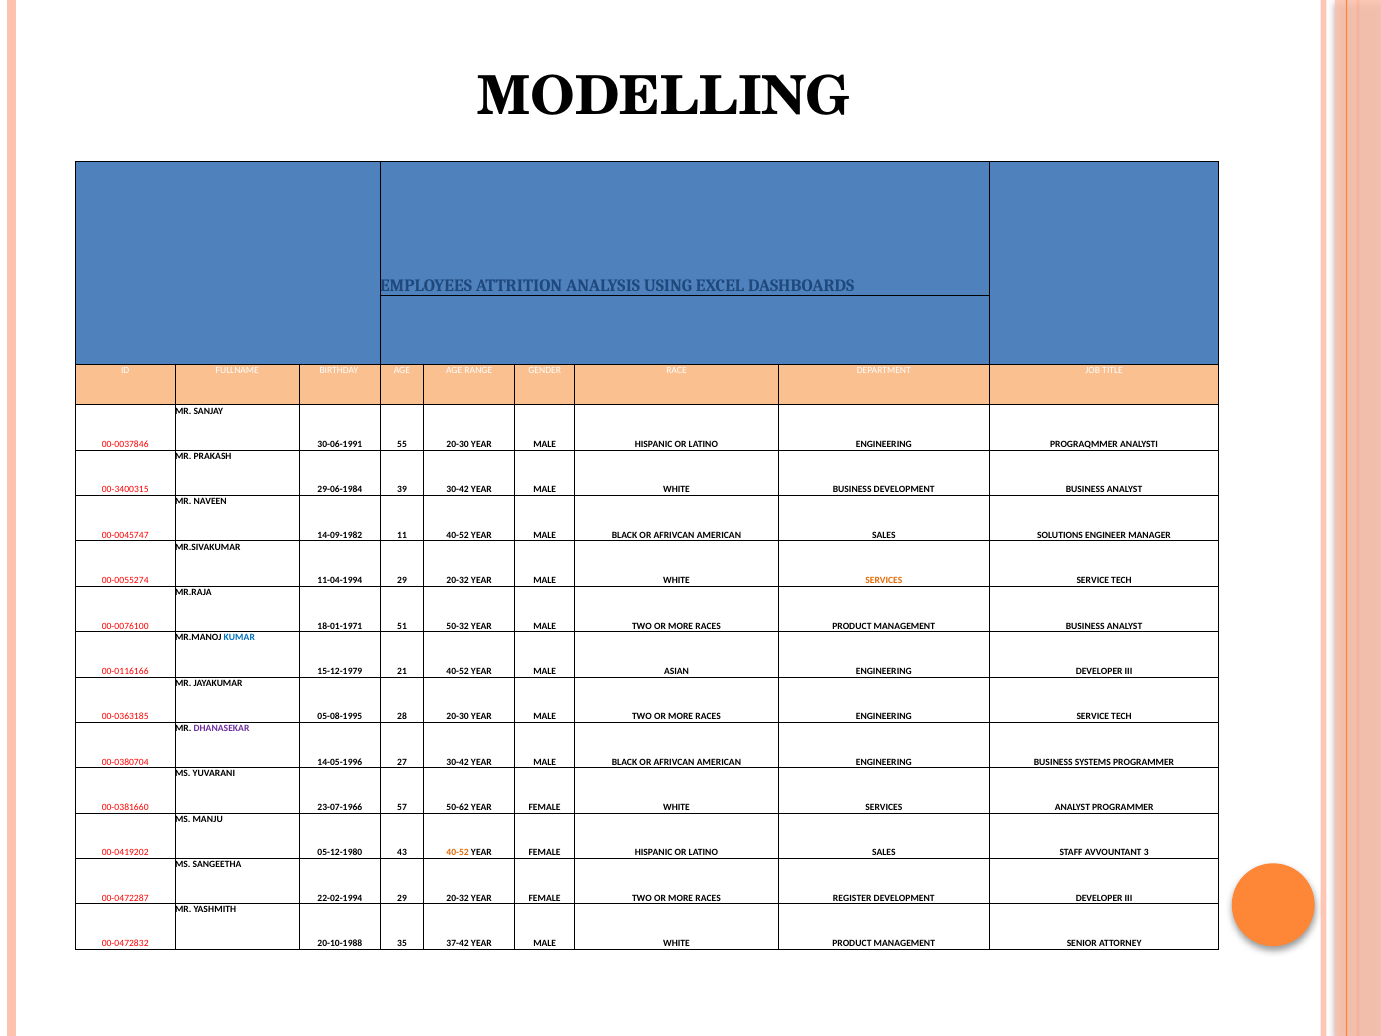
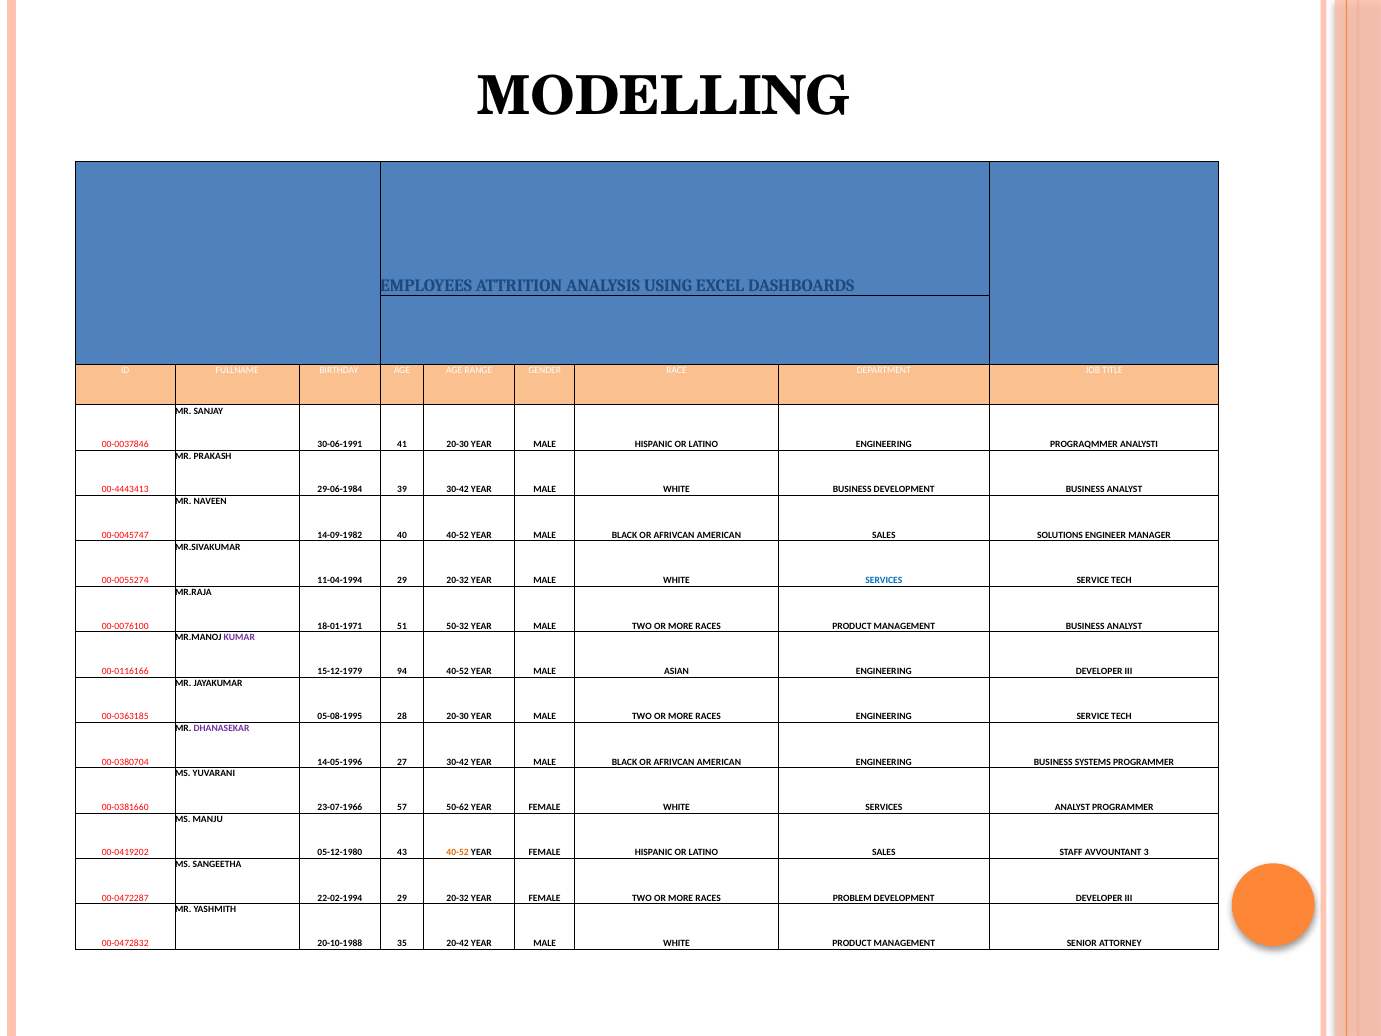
55: 55 -> 41
00-3400315: 00-3400315 -> 00-4443413
11: 11 -> 40
SERVICES at (884, 580) colour: orange -> blue
KUMAR colour: blue -> purple
21: 21 -> 94
REGISTER: REGISTER -> PROBLEM
37-42: 37-42 -> 20-42
